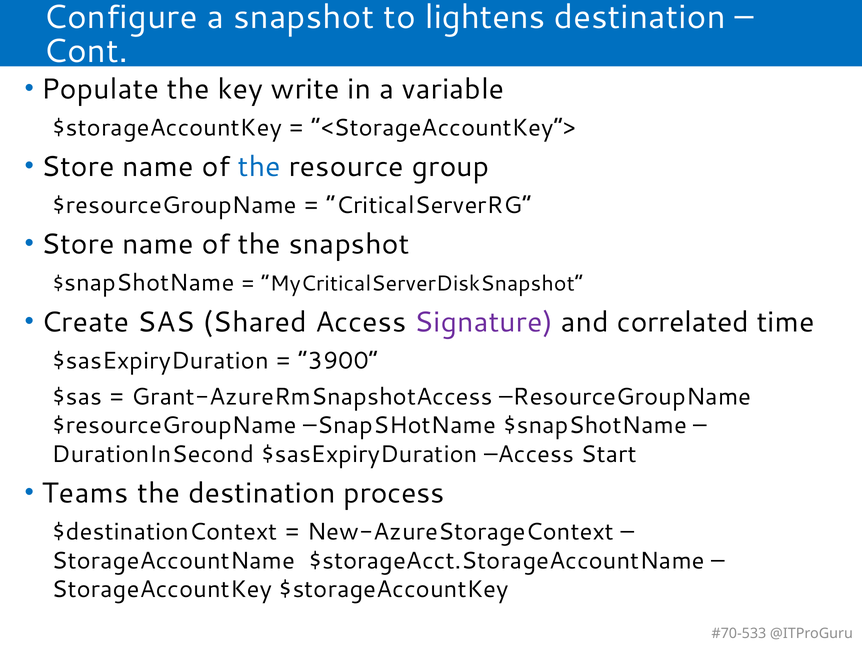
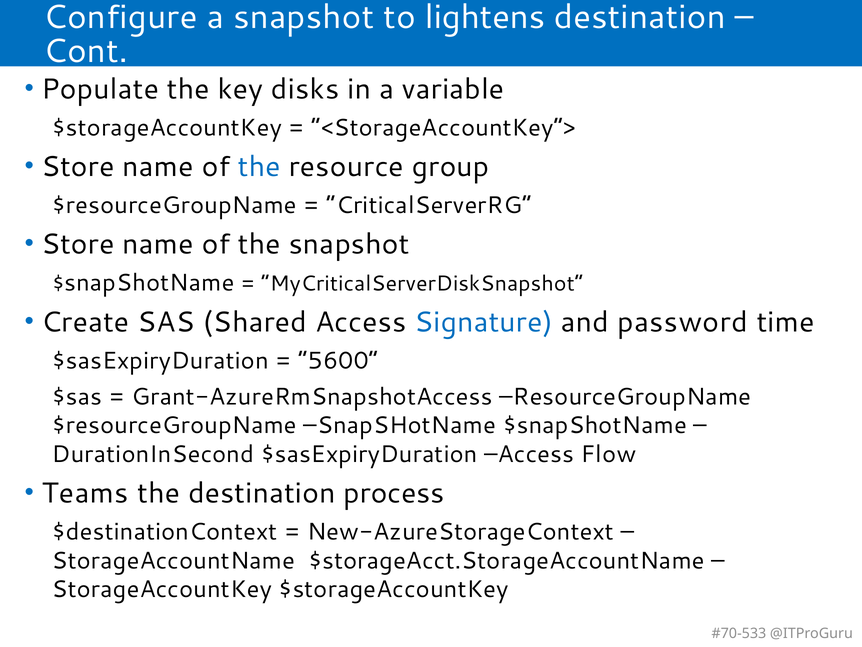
write: write -> disks
Signature colour: purple -> blue
correlated: correlated -> password
3900: 3900 -> 5600
Start: Start -> Flow
